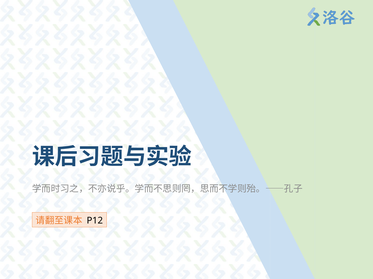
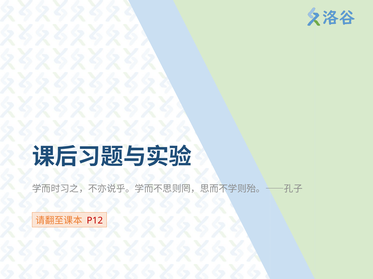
P12 colour: black -> red
